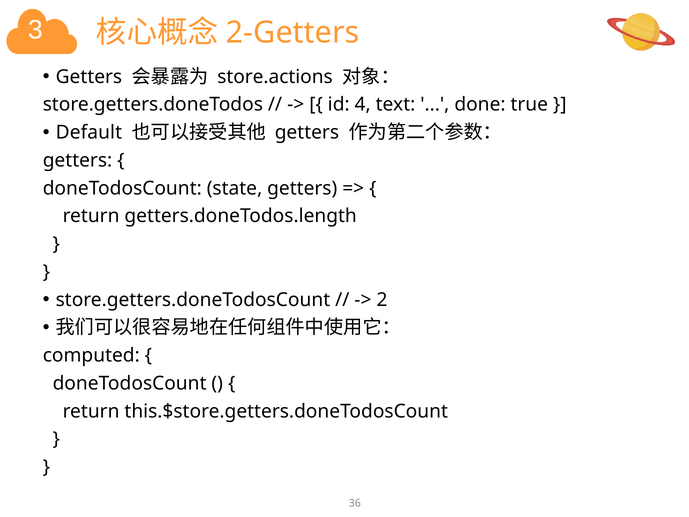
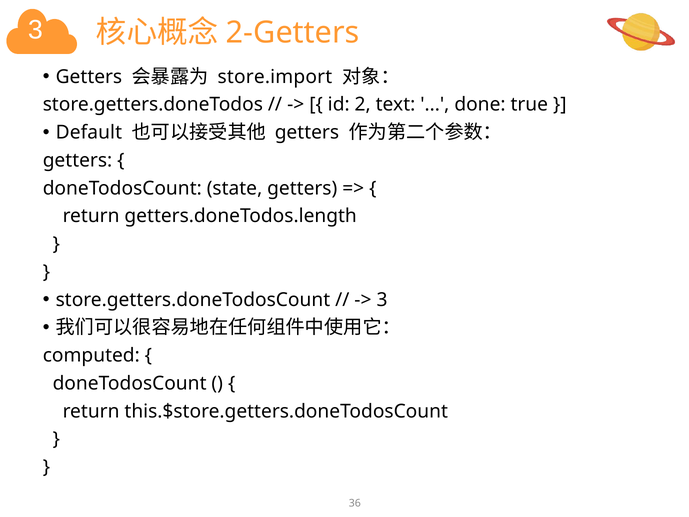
store.actions: store.actions -> store.import
4: 4 -> 2
2 at (382, 300): 2 -> 3
